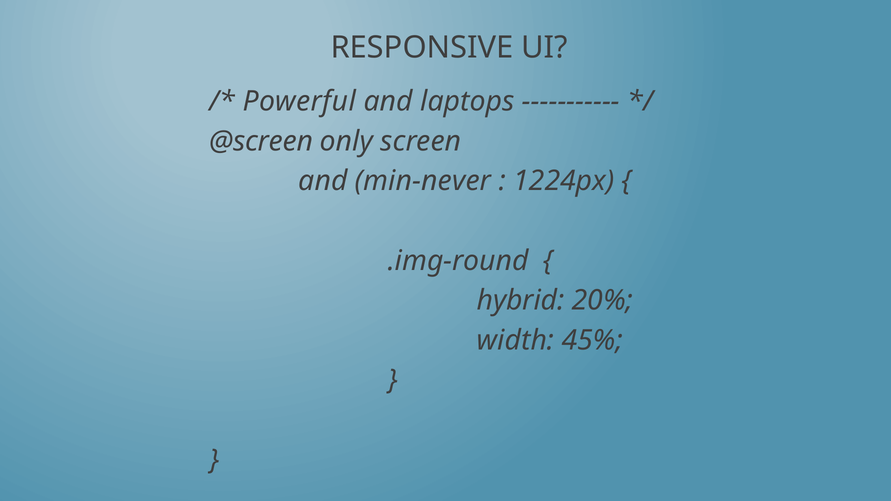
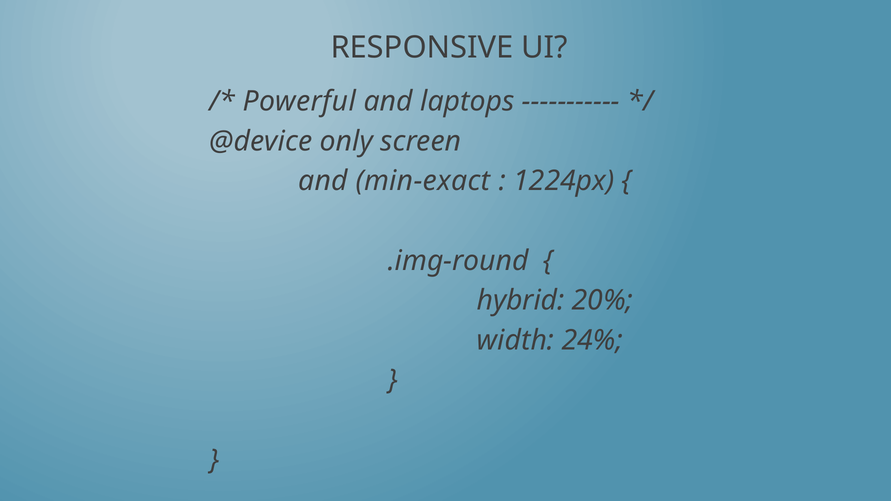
@screen: @screen -> @device
min-never: min-never -> min-exact
45%: 45% -> 24%
